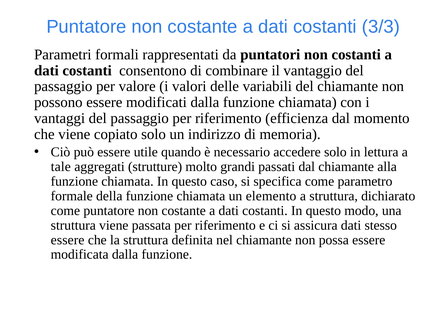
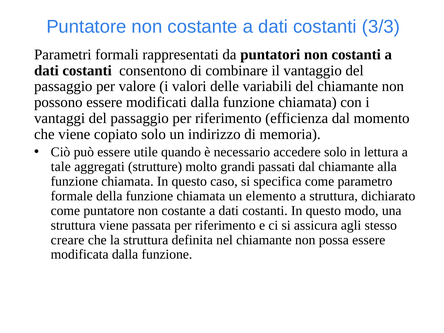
assicura dati: dati -> agli
essere at (68, 240): essere -> creare
